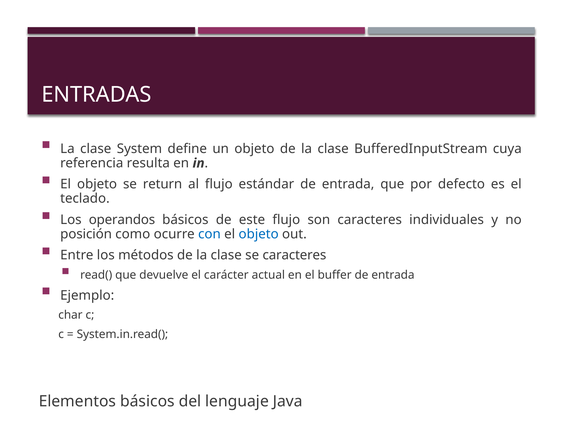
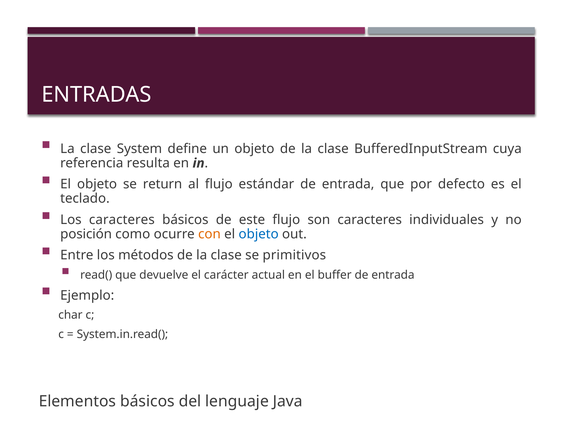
Los operandos: operandos -> caracteres
con colour: blue -> orange
se caracteres: caracteres -> primitivos
